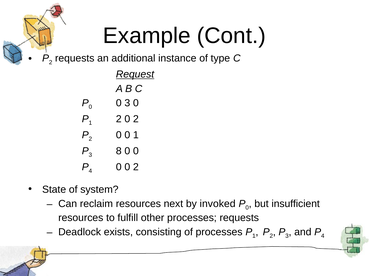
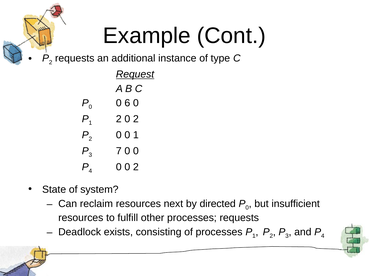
0 3: 3 -> 6
8: 8 -> 7
invoked: invoked -> directed
